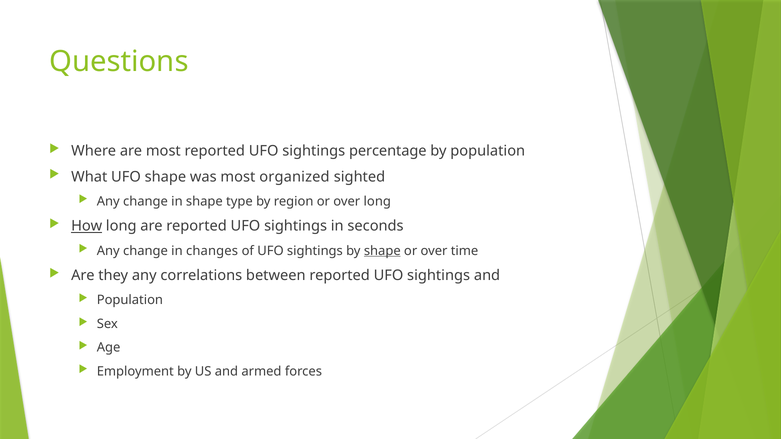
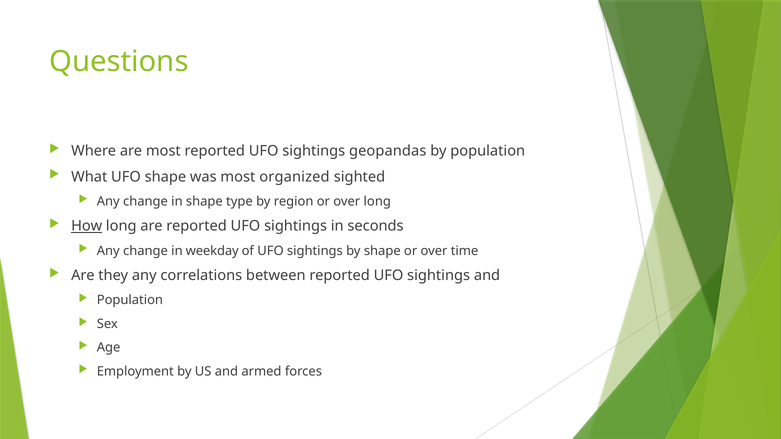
percentage: percentage -> geopandas
changes: changes -> weekday
shape at (382, 251) underline: present -> none
